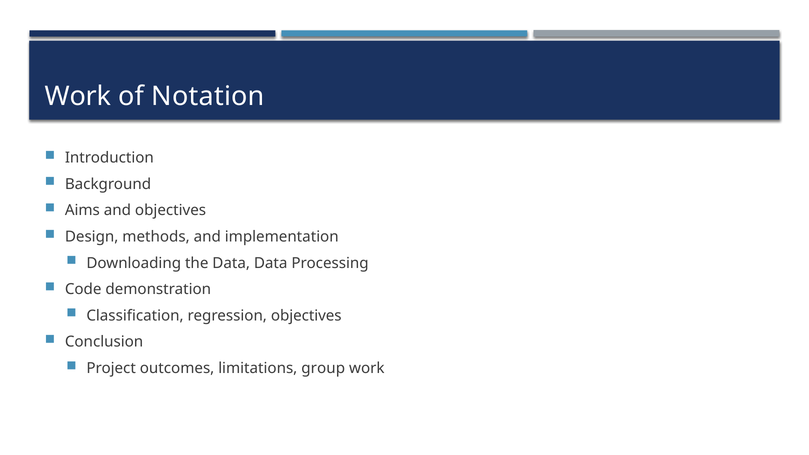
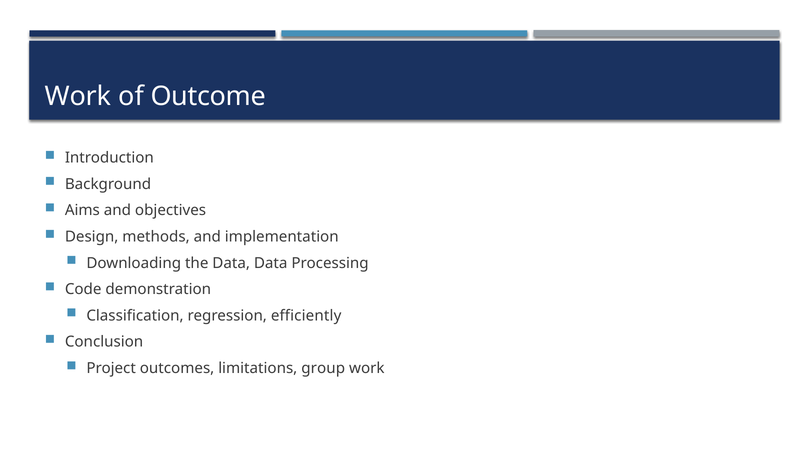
Notation: Notation -> Outcome
regression objectives: objectives -> eﬀiciently
